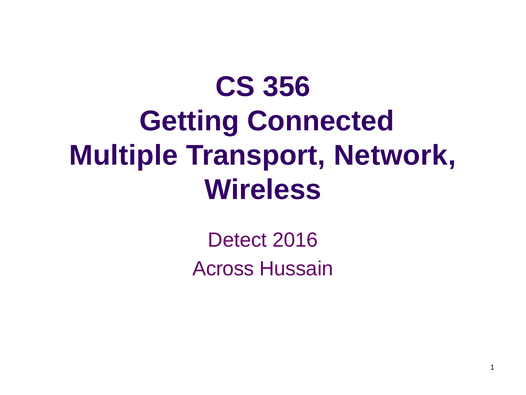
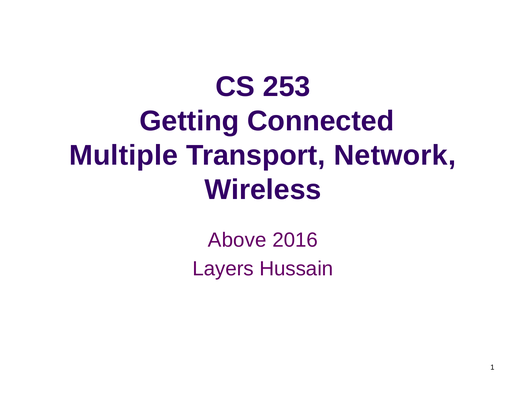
356: 356 -> 253
Detect: Detect -> Above
Across: Across -> Layers
